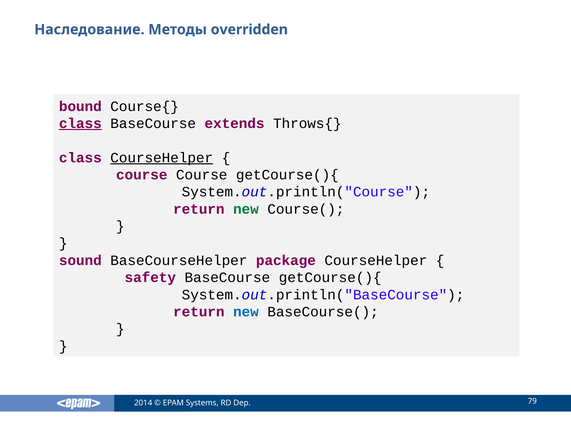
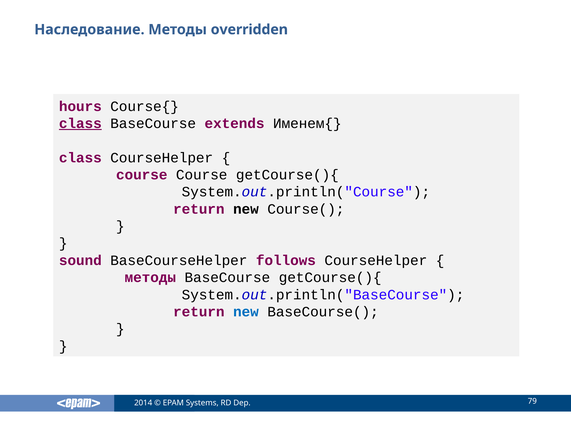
bound: bound -> hours
Throws{: Throws{ -> Именем{
CourseHelper at (162, 158) underline: present -> none
new at (246, 209) colour: green -> black
package: package -> follows
safety at (150, 278): safety -> методы
